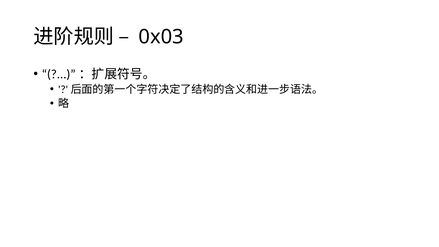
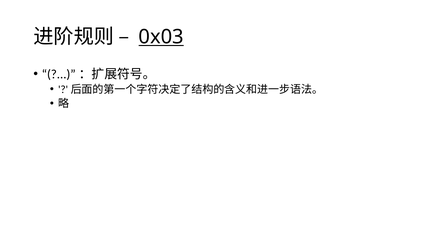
0x03 underline: none -> present
